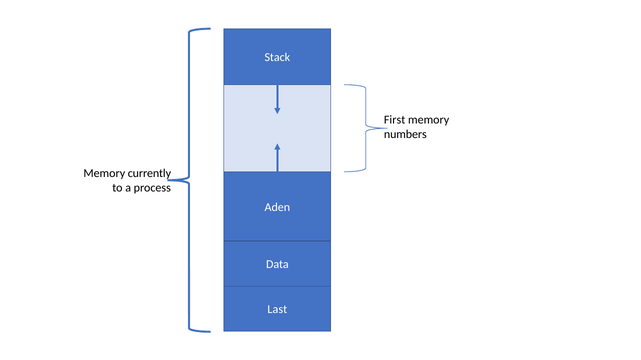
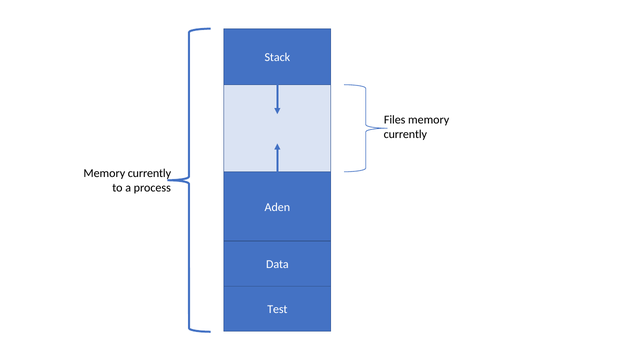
First: First -> Files
numbers at (405, 135): numbers -> currently
Last: Last -> Test
